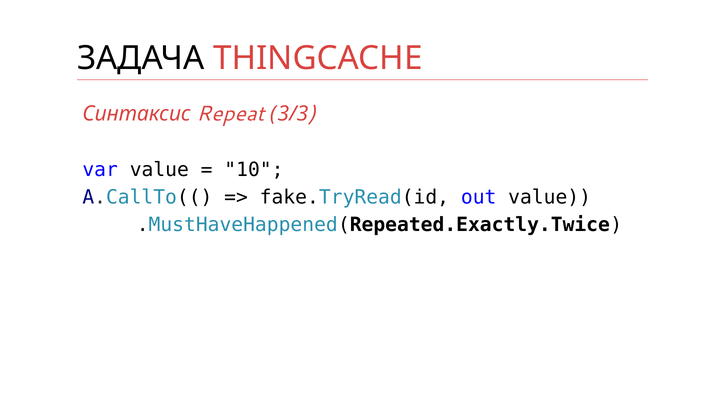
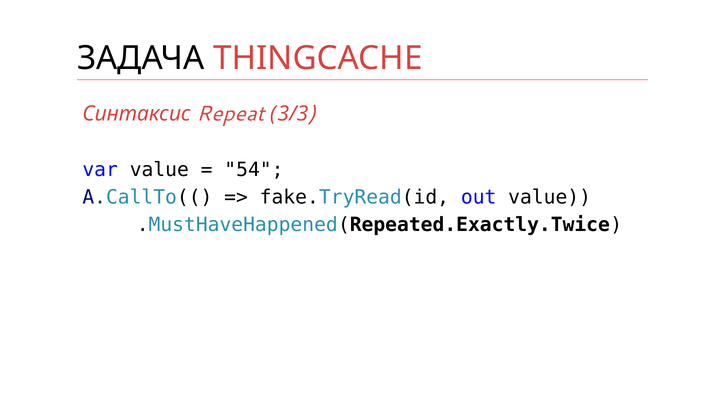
10: 10 -> 54
